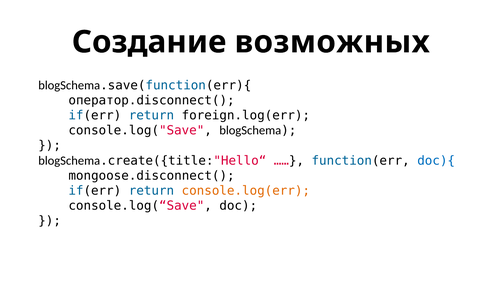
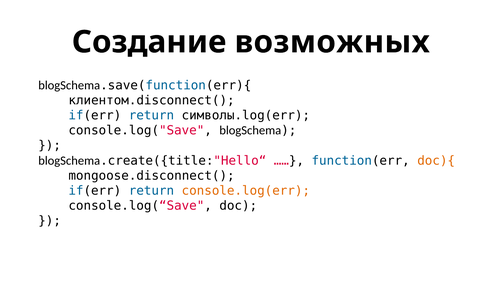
оператор.disconnect(: оператор.disconnect( -> клиентом.disconnect(
foreign.log(err: foreign.log(err -> символы.log(err
doc){ colour: blue -> orange
